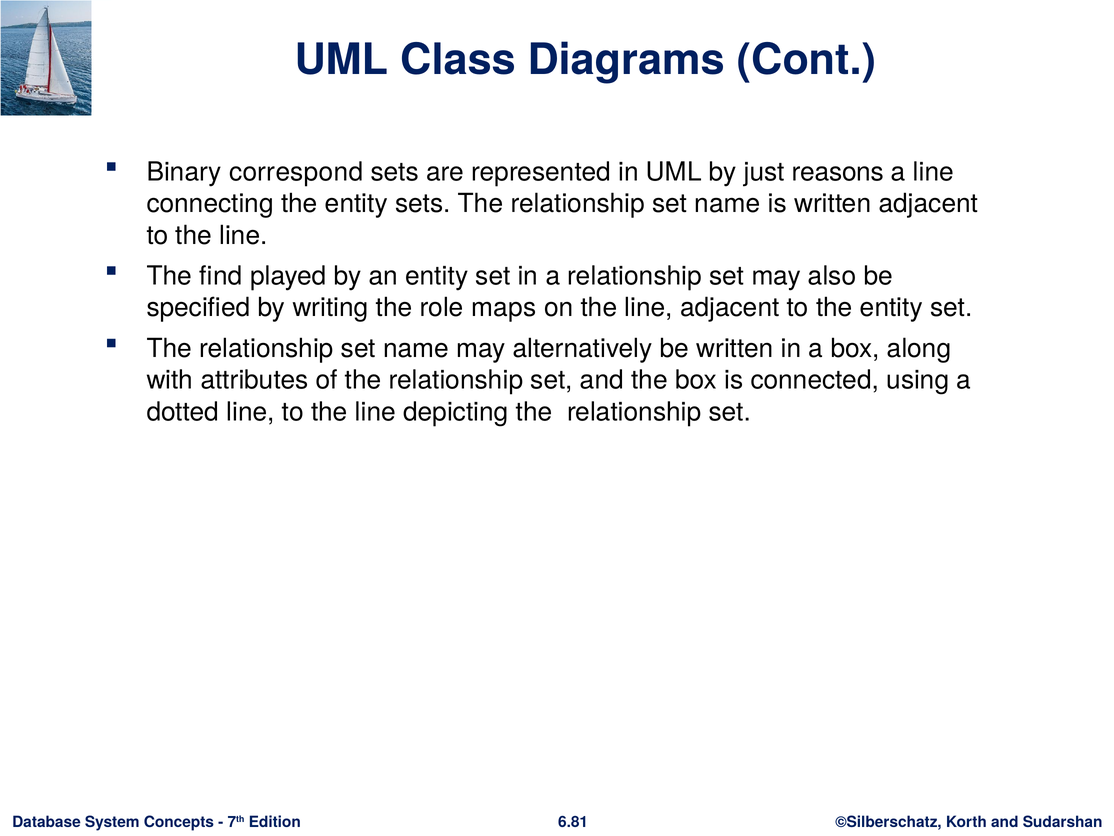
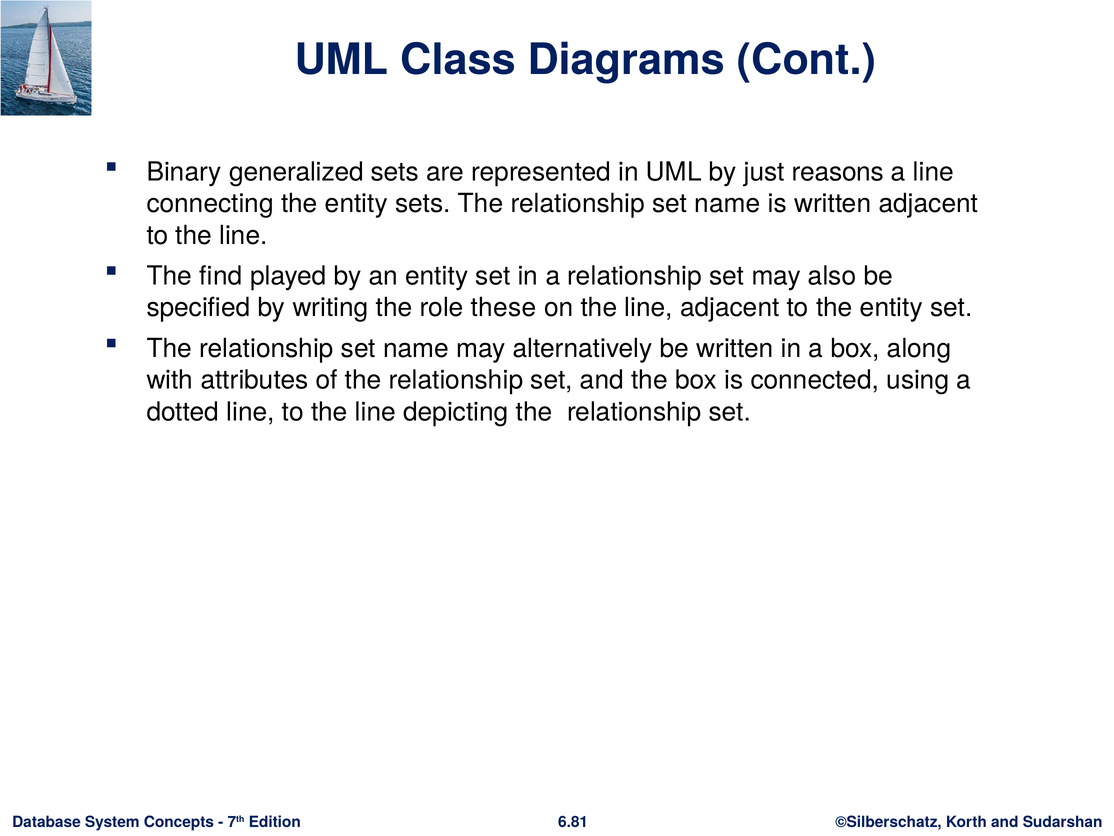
correspond: correspond -> generalized
maps: maps -> these
